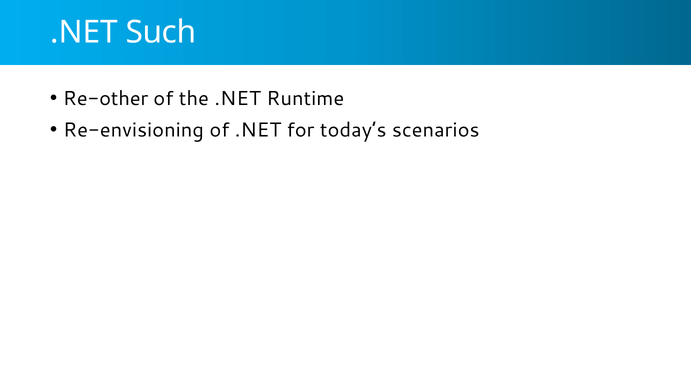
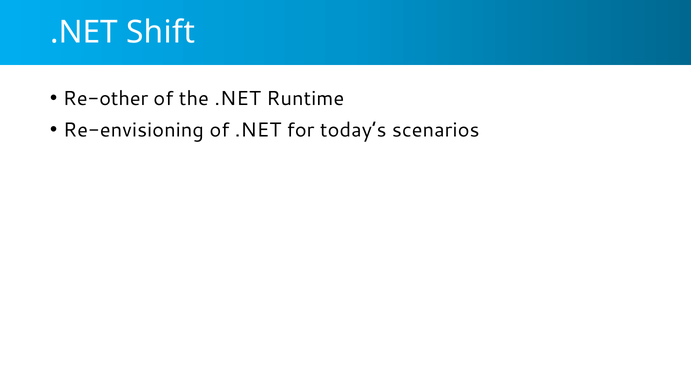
Such: Such -> Shift
